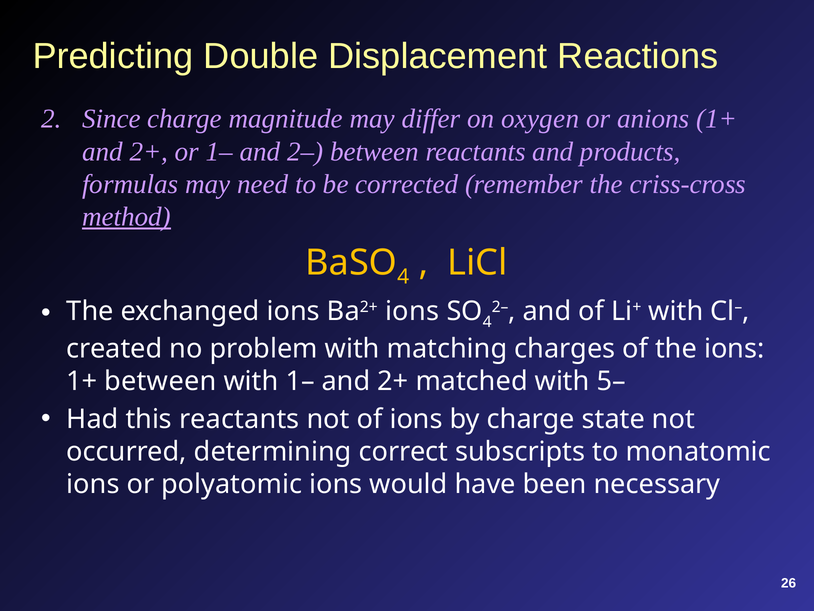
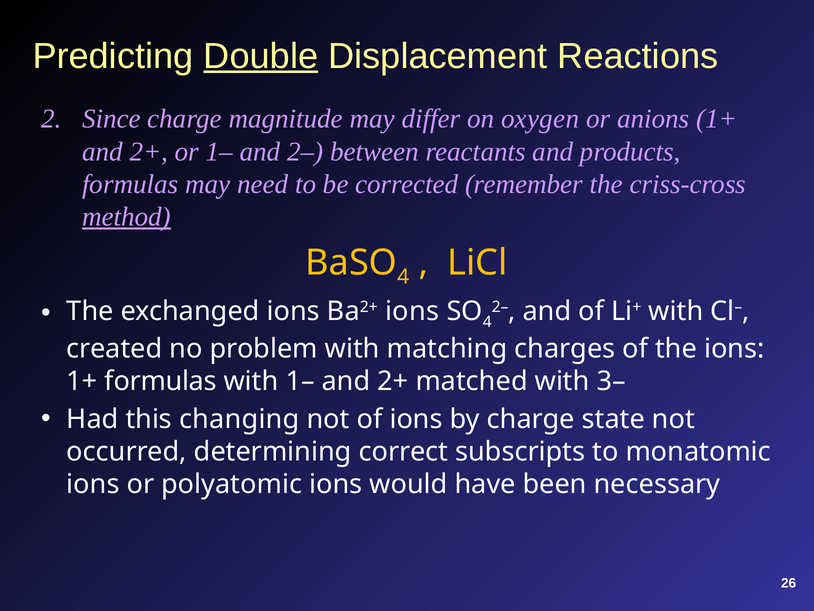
Double underline: none -> present
1+ between: between -> formulas
5–: 5– -> 3–
this reactants: reactants -> changing
